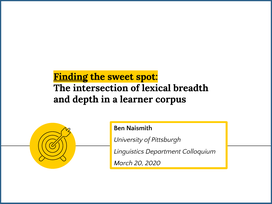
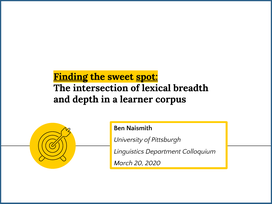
spot underline: none -> present
